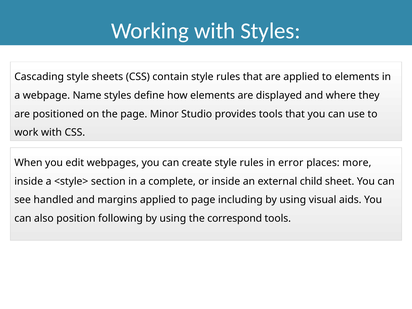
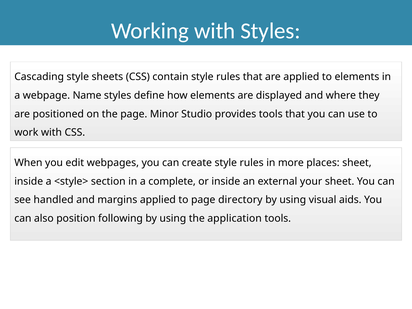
error: error -> more
places more: more -> sheet
child: child -> your
including: including -> directory
correspond: correspond -> application
